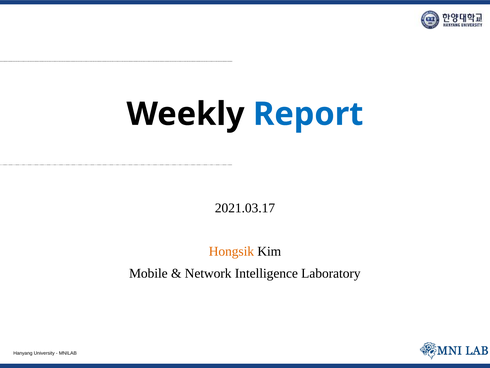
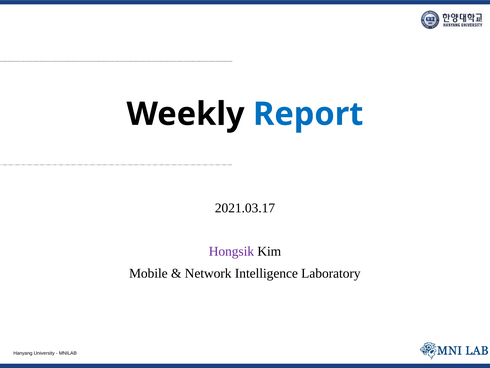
Hongsik colour: orange -> purple
